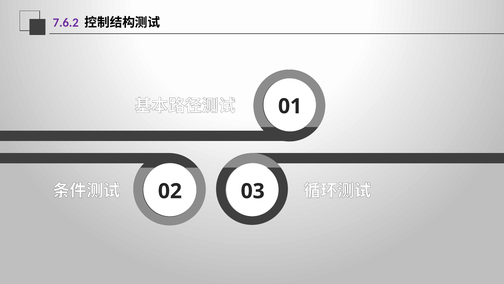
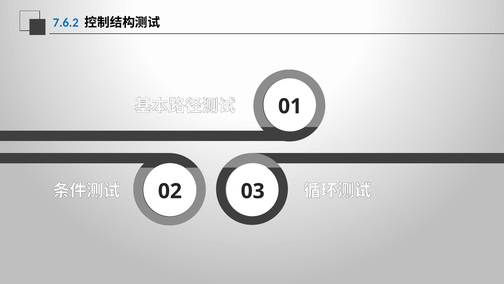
7.6.2 colour: purple -> blue
